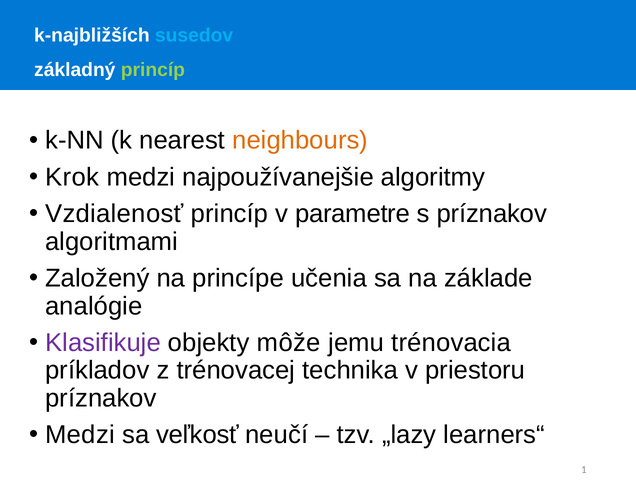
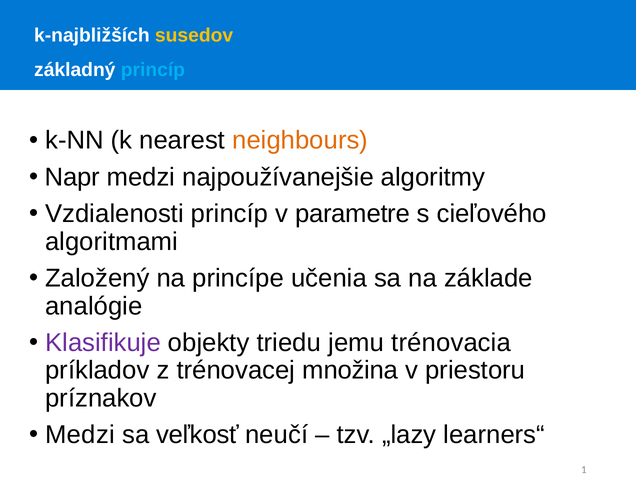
susedov colour: light blue -> yellow
princíp at (153, 70) colour: light green -> light blue
Krok: Krok -> Napr
Vzdialenosť: Vzdialenosť -> Vzdialenosti
s príznakov: príznakov -> cieľového
môže: môže -> triedu
technika: technika -> množina
